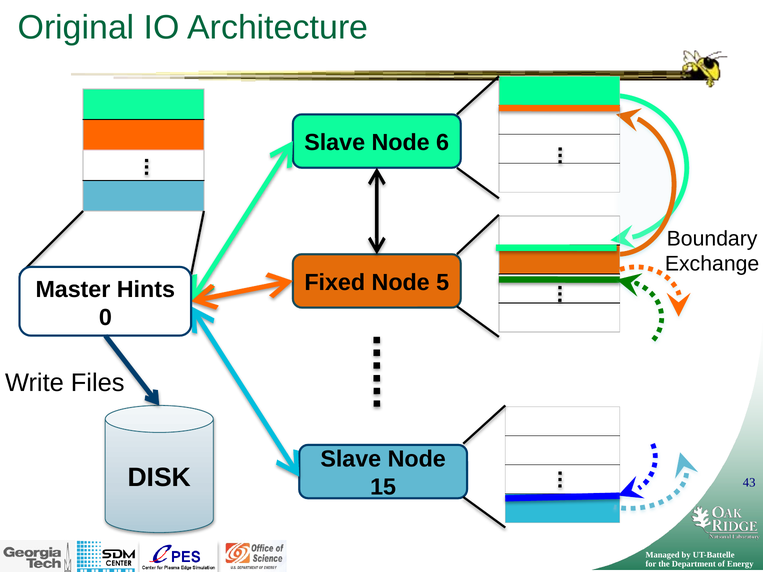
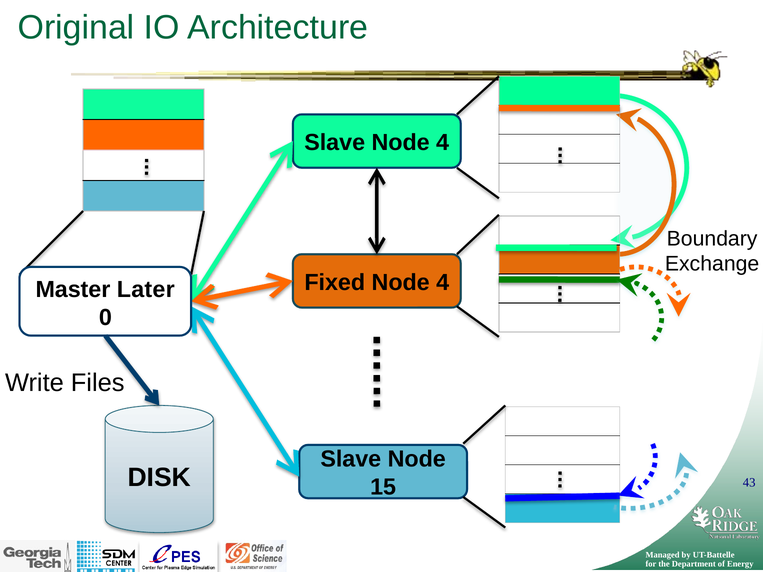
Slave Node 6: 6 -> 4
5 at (443, 283): 5 -> 4
Hints: Hints -> Later
